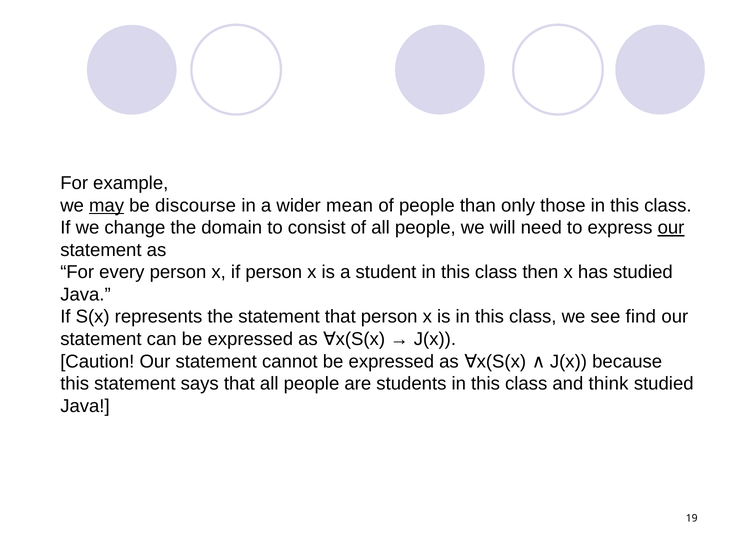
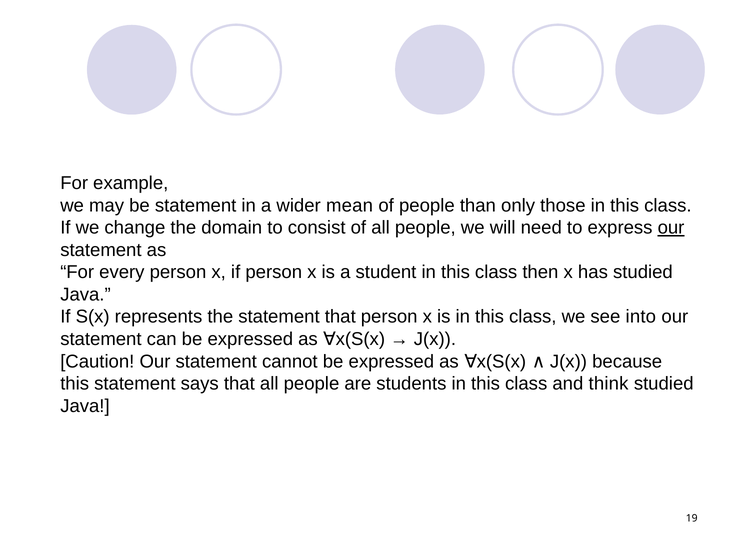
may underline: present -> none
be discourse: discourse -> statement
find: find -> into
